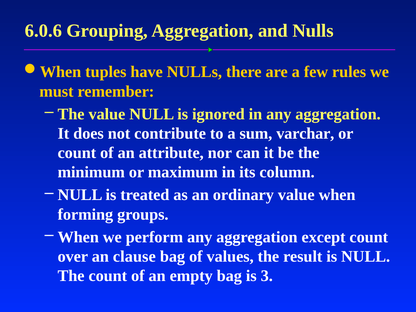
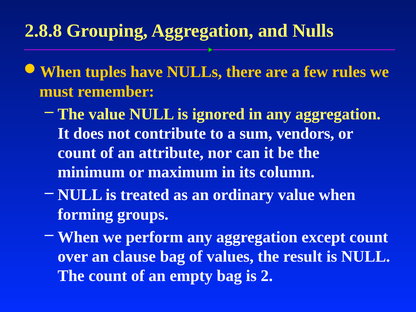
6.0.6: 6.0.6 -> 2.8.8
varchar: varchar -> vendors
3: 3 -> 2
